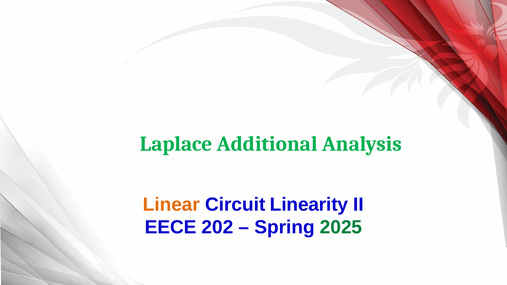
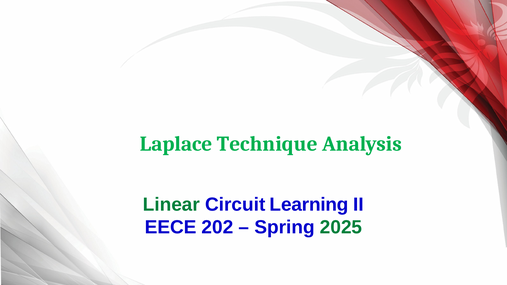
Additional: Additional -> Technique
Linear colour: orange -> green
Linearity: Linearity -> Learning
